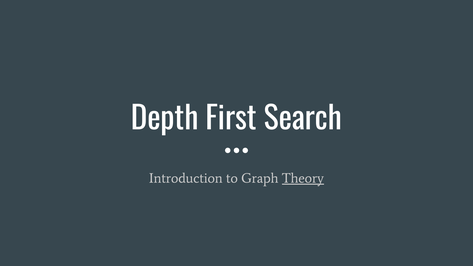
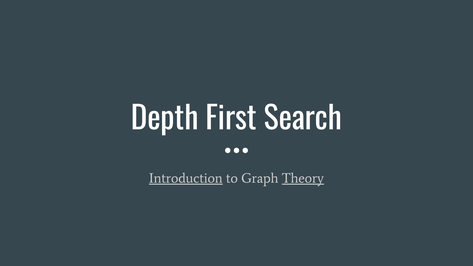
Introduction underline: none -> present
